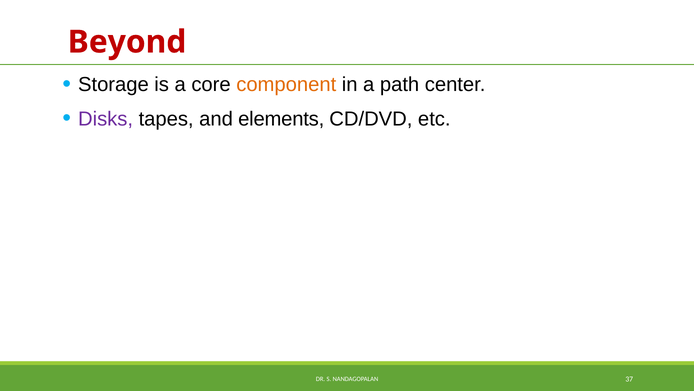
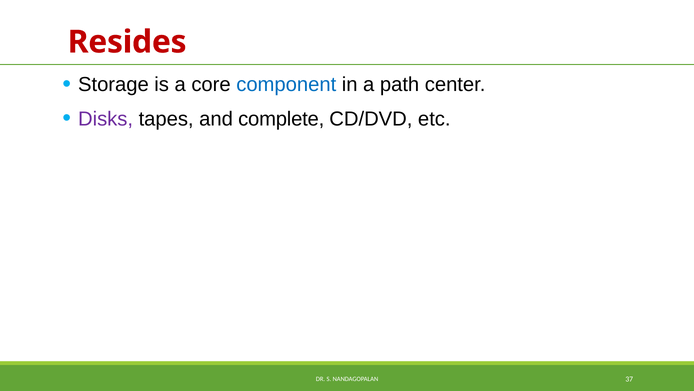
Beyond: Beyond -> Resides
component colour: orange -> blue
elements: elements -> complete
